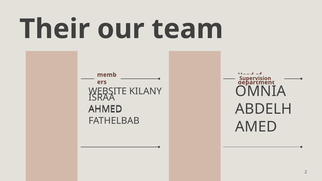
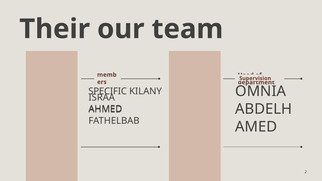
WEBSITE: WEBSITE -> SPECIFIC
